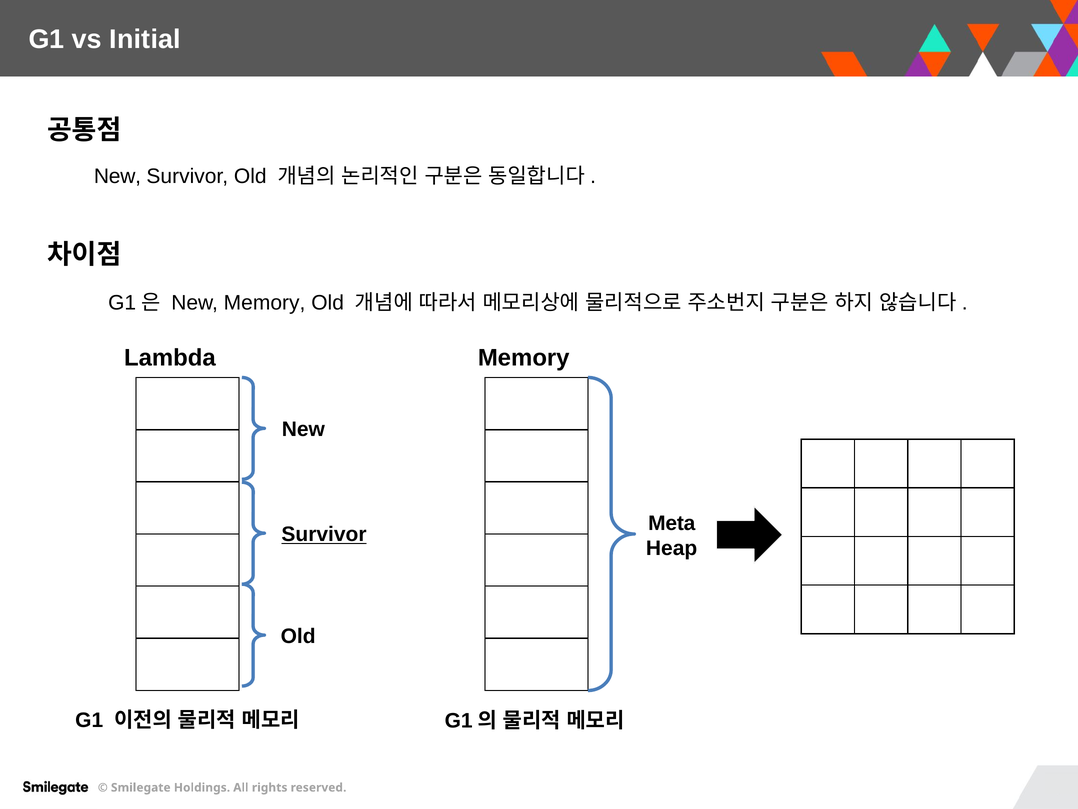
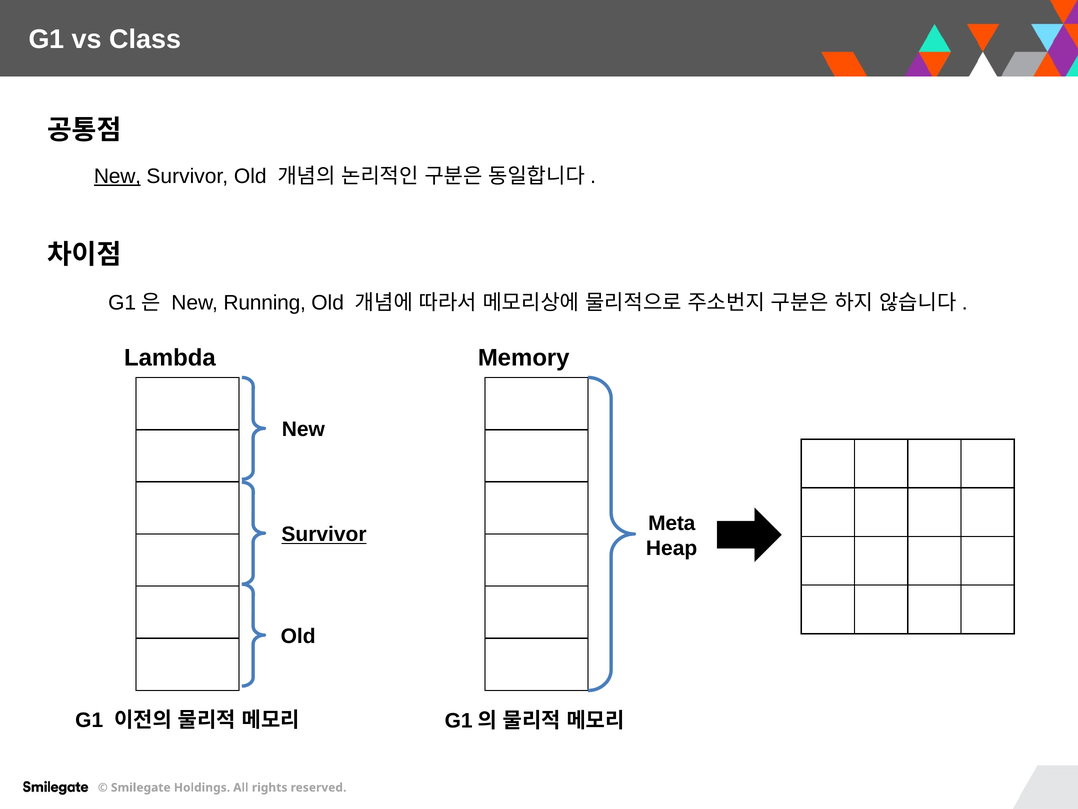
Initial: Initial -> Class
New at (117, 176) underline: none -> present
New Memory: Memory -> Running
